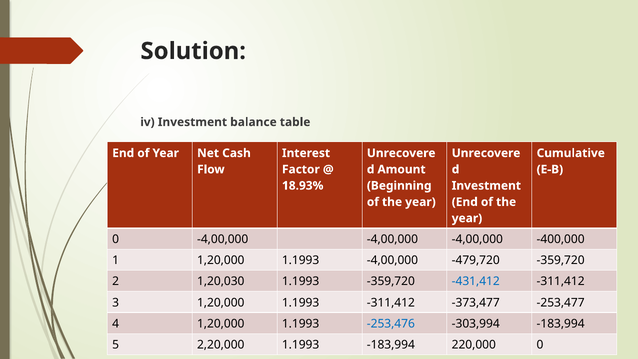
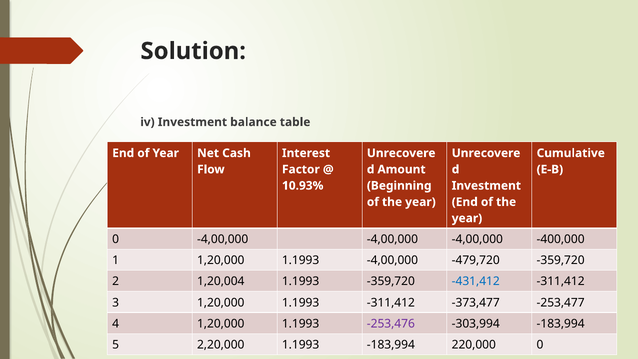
18.93%: 18.93% -> 10.93%
1,20,030: 1,20,030 -> 1,20,004
-253,476 colour: blue -> purple
